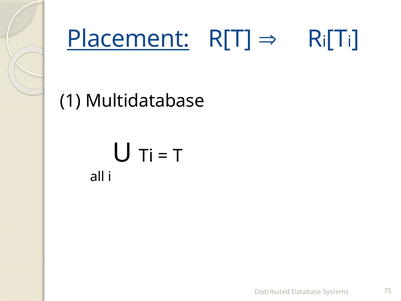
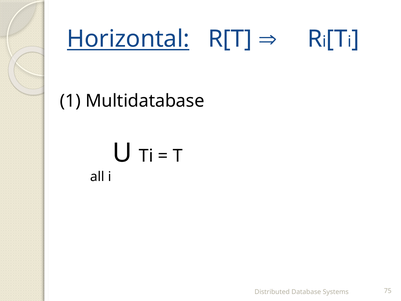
Placement: Placement -> Horizontal
